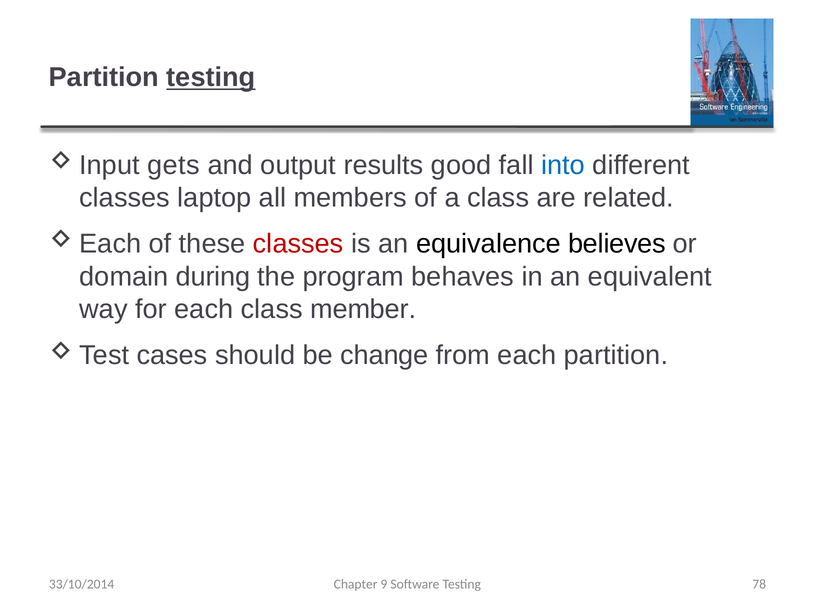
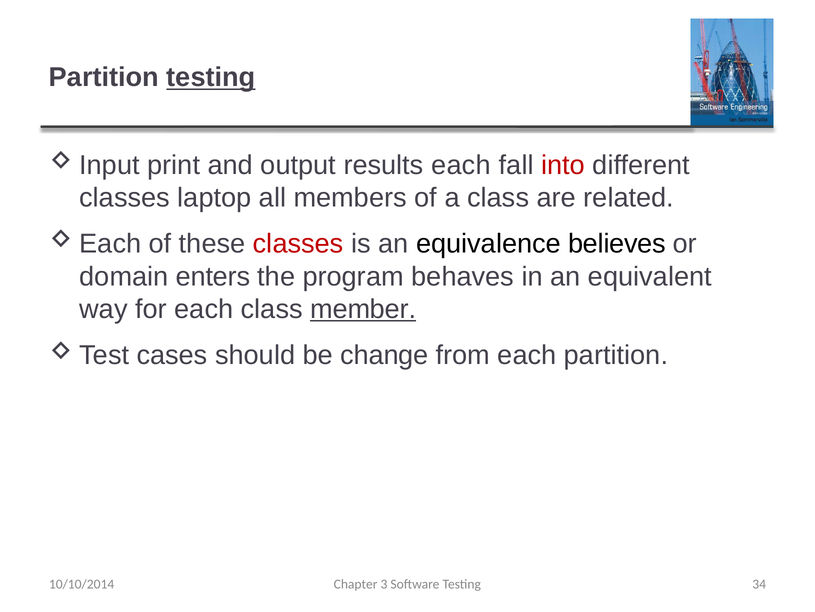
gets: gets -> print
results good: good -> each
into colour: blue -> red
during: during -> enters
member underline: none -> present
9: 9 -> 3
78: 78 -> 34
33/10/2014: 33/10/2014 -> 10/10/2014
